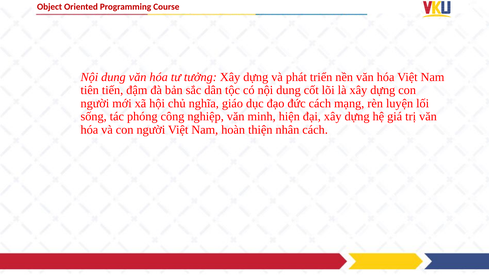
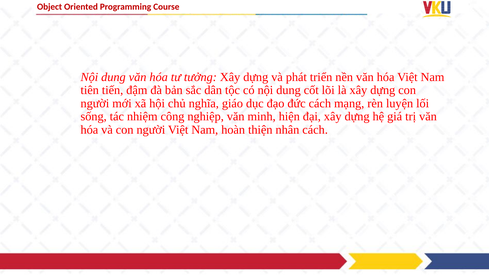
phóng: phóng -> nhiệm
